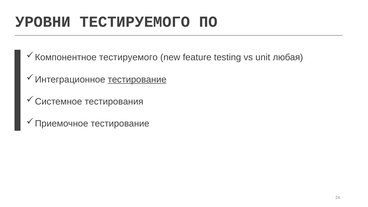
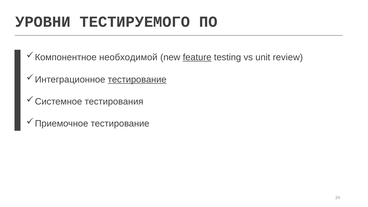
тестируемого at (128, 57): тестируемого -> необходимой
feature underline: none -> present
любая: любая -> review
